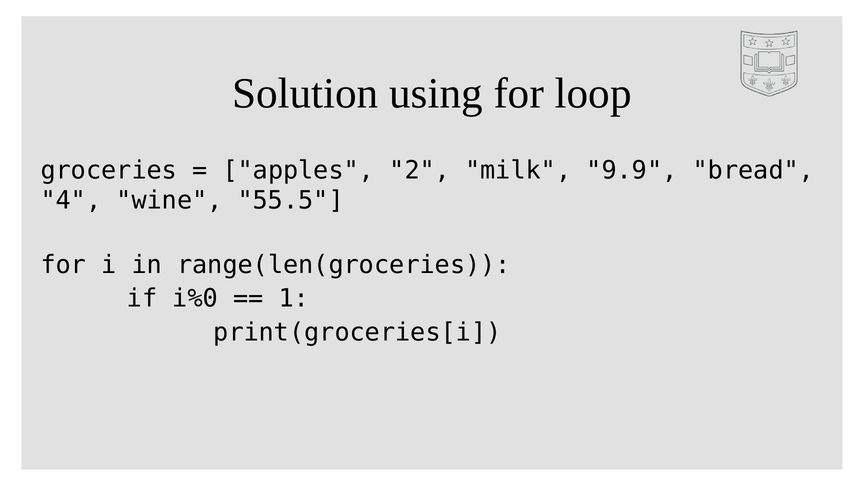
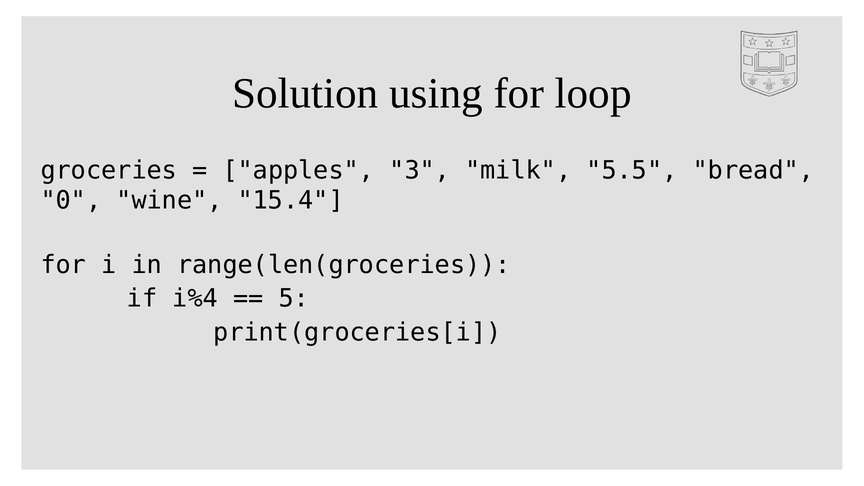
2: 2 -> 3
9.9: 9.9 -> 5.5
4: 4 -> 0
55.5: 55.5 -> 15.4
i%0: i%0 -> i%4
1: 1 -> 5
